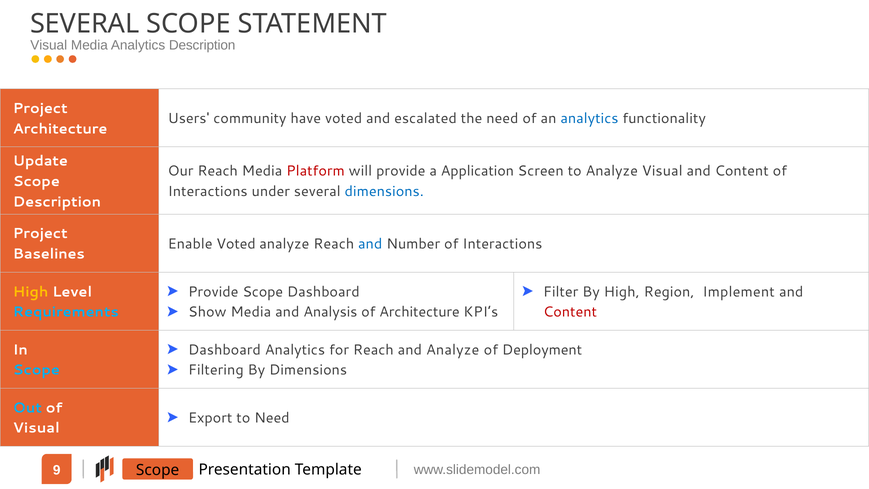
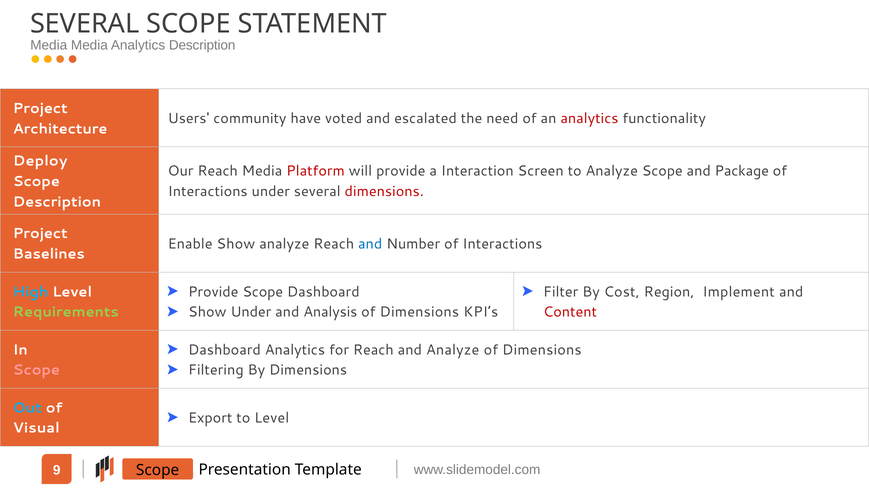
Visual at (49, 45): Visual -> Media
analytics at (589, 119) colour: blue -> red
Update: Update -> Deploy
Application: Application -> Interaction
Analyze Visual: Visual -> Scope
Content at (742, 171): Content -> Package
dimensions at (384, 191) colour: blue -> red
Enable Voted: Voted -> Show
High at (31, 292) colour: yellow -> light blue
By High: High -> Cost
Requirements colour: light blue -> light green
Show Media: Media -> Under
Architecture at (419, 312): Architecture -> Dimensions
Deployment at (542, 350): Deployment -> Dimensions
Scope at (36, 370) colour: light blue -> pink
to Need: Need -> Level
